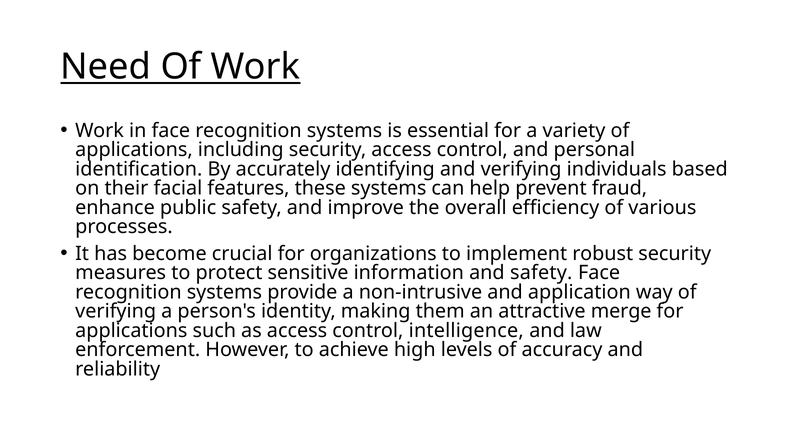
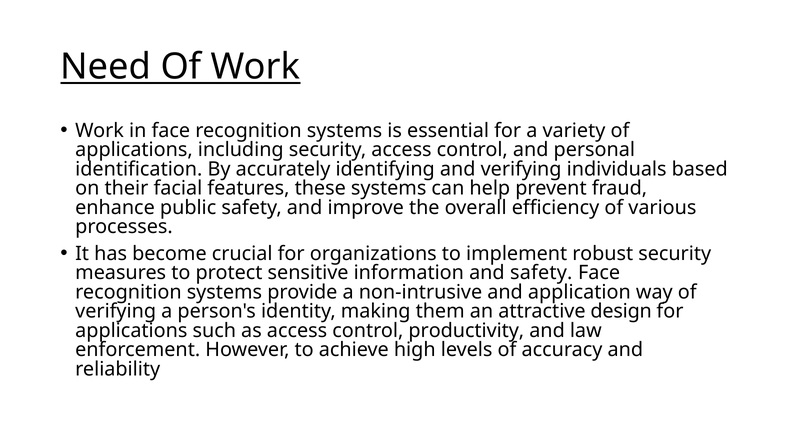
merge: merge -> design
intelligence: intelligence -> productivity
